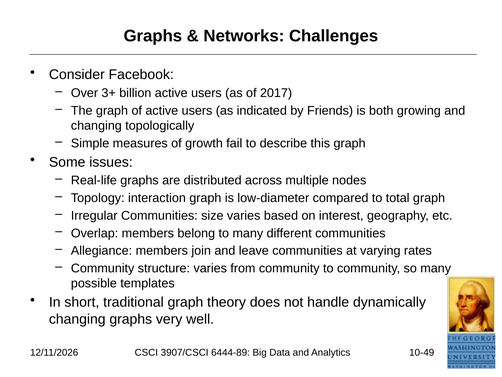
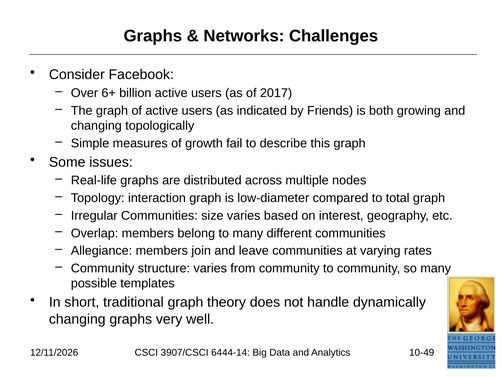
3+: 3+ -> 6+
6444-89: 6444-89 -> 6444-14
